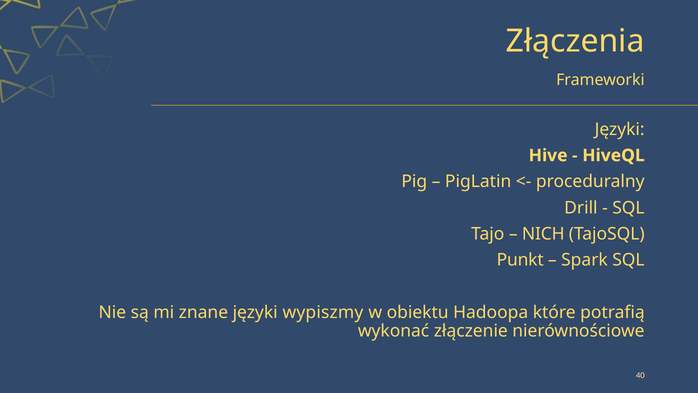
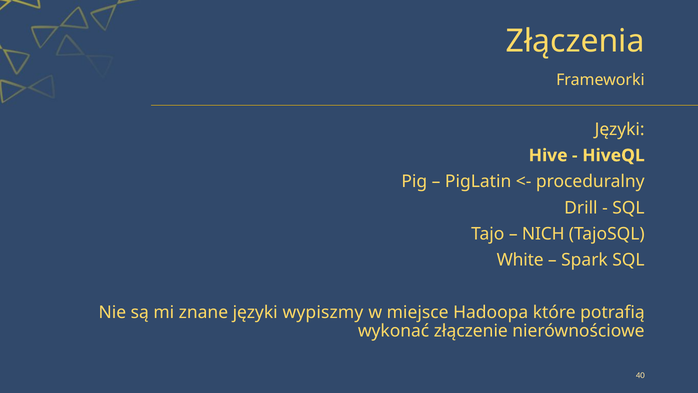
Punkt: Punkt -> White
obiektu: obiektu -> miejsce
